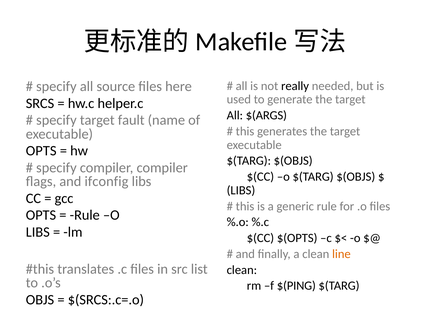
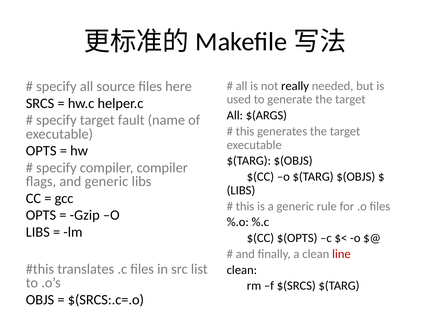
and ifconfig: ifconfig -> generic
Rule at (85, 215): Rule -> Gzip
line colour: orange -> red
$(PING: $(PING -> $(SRCS
